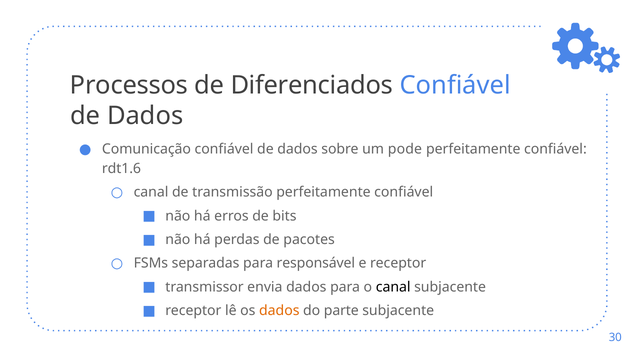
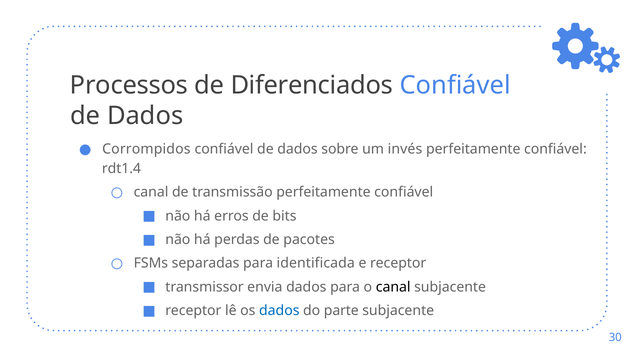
Comunicação: Comunicação -> Corrompidos
pode: pode -> invés
rdt1.6: rdt1.6 -> rdt1.4
responsável: responsável -> identificada
dados at (279, 310) colour: orange -> blue
